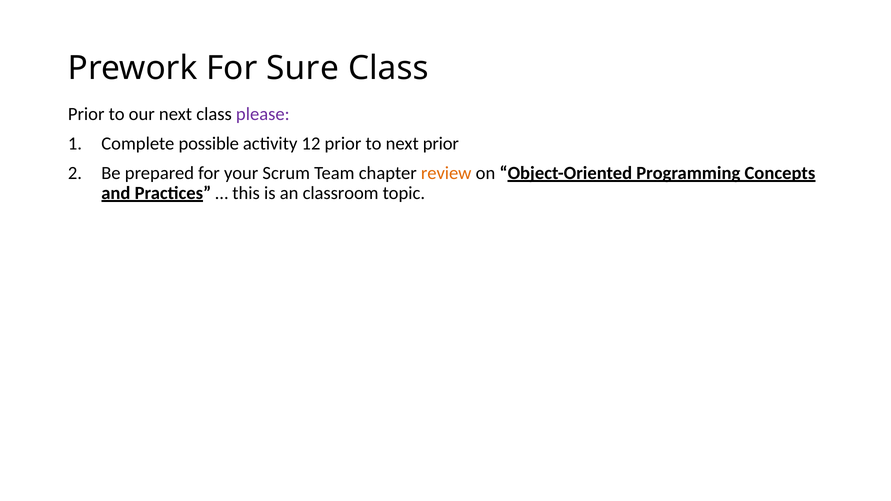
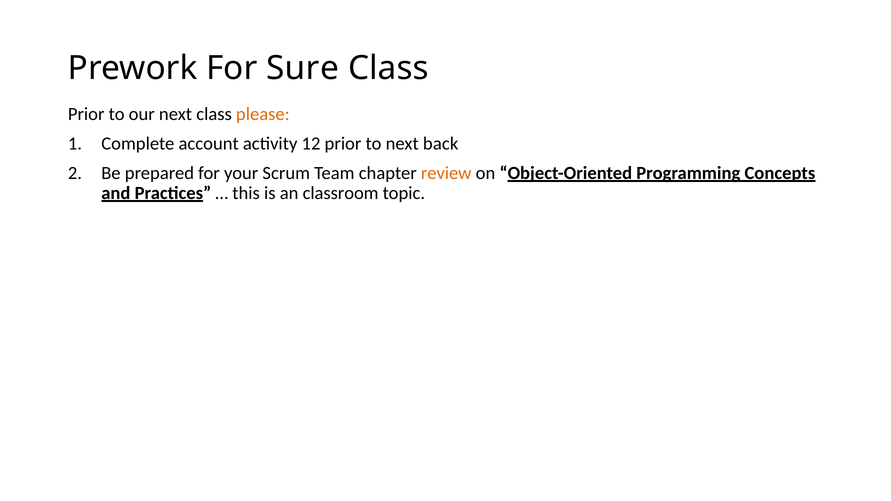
please colour: purple -> orange
possible: possible -> account
next prior: prior -> back
